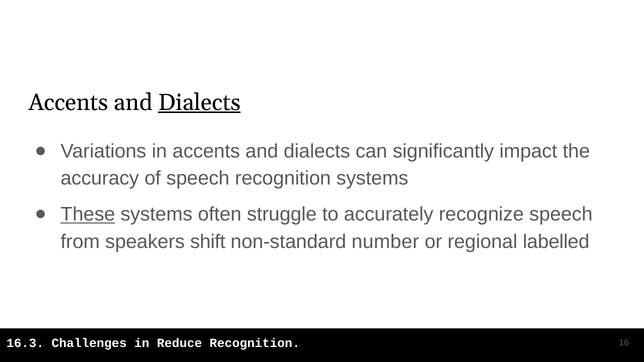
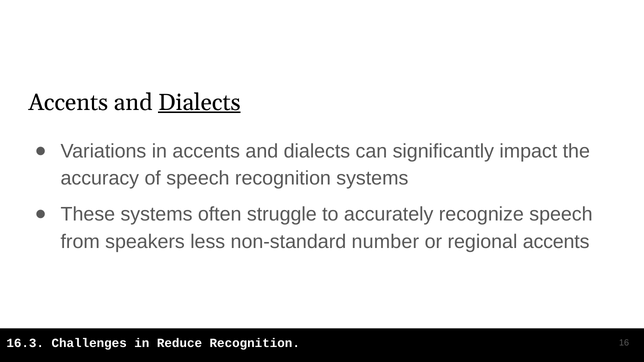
These underline: present -> none
shift: shift -> less
regional labelled: labelled -> accents
